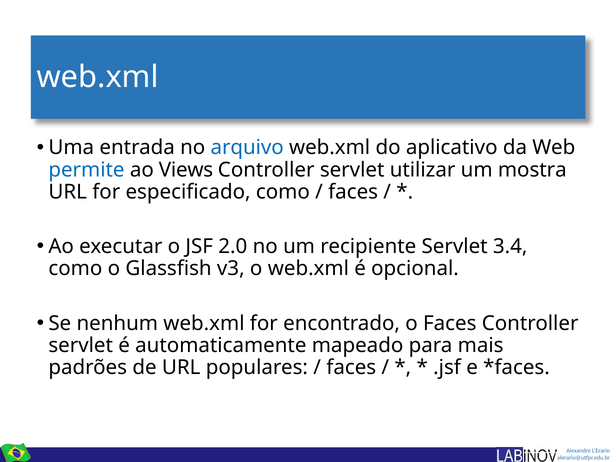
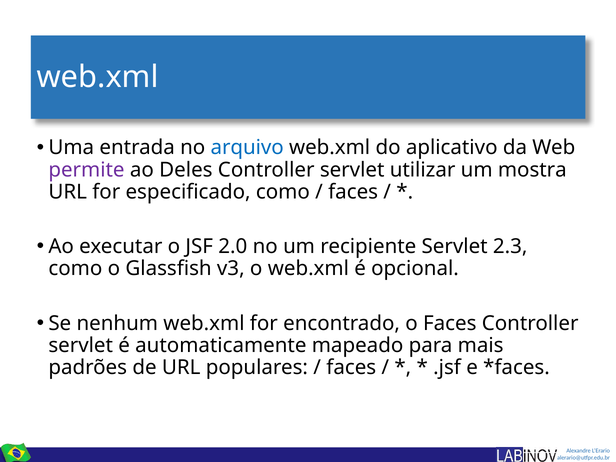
permite colour: blue -> purple
Views: Views -> Deles
3.4: 3.4 -> 2.3
